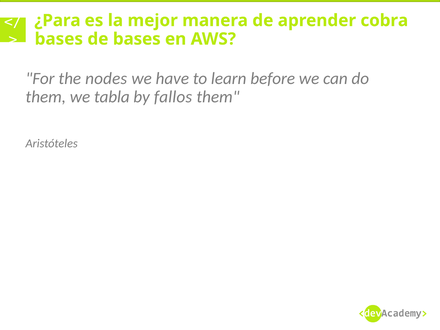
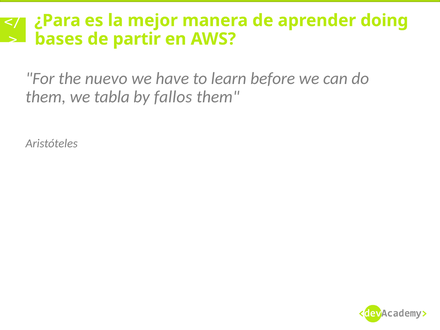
cobra: cobra -> doing
de bases: bases -> partir
nodes: nodes -> nuevo
